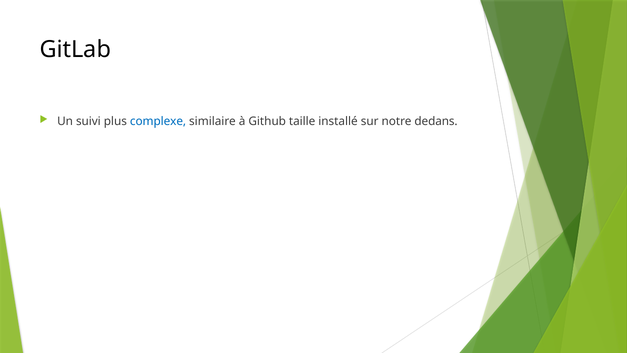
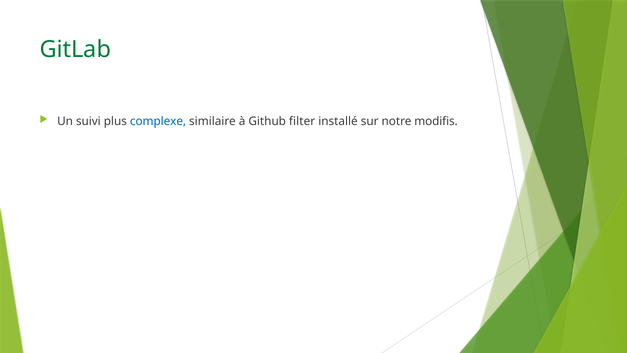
GitLab colour: black -> green
taille: taille -> filter
dedans: dedans -> modifis
